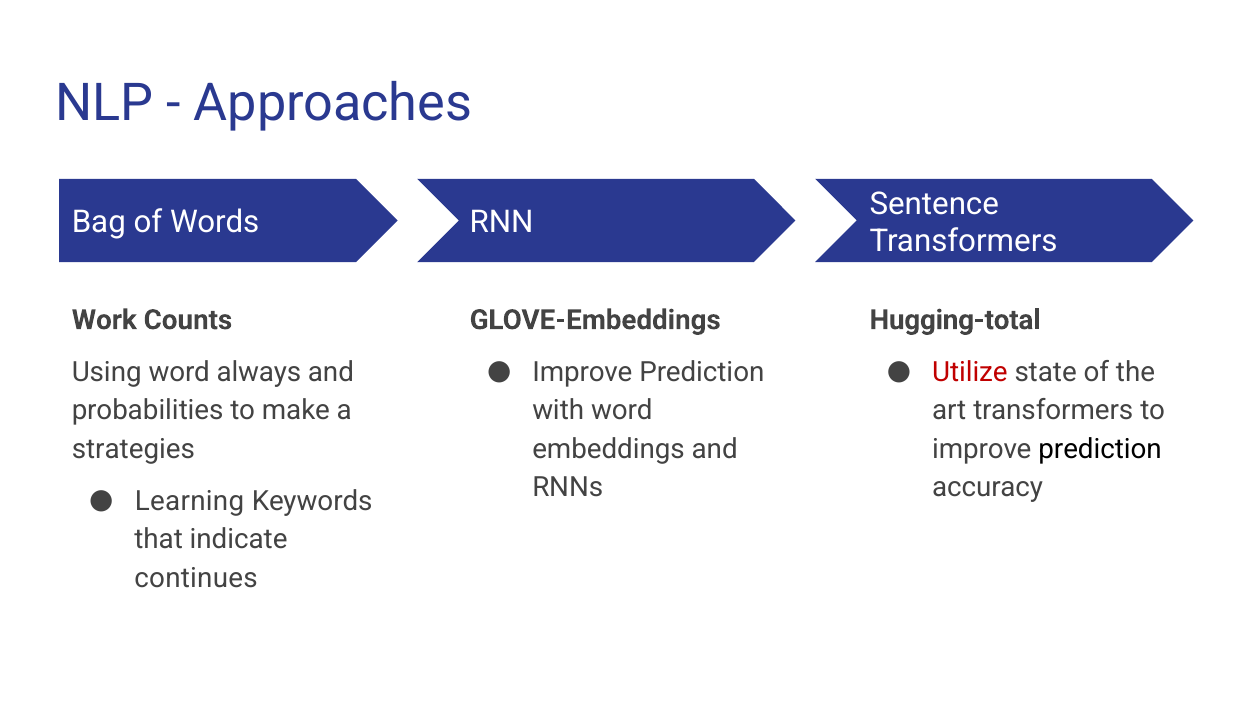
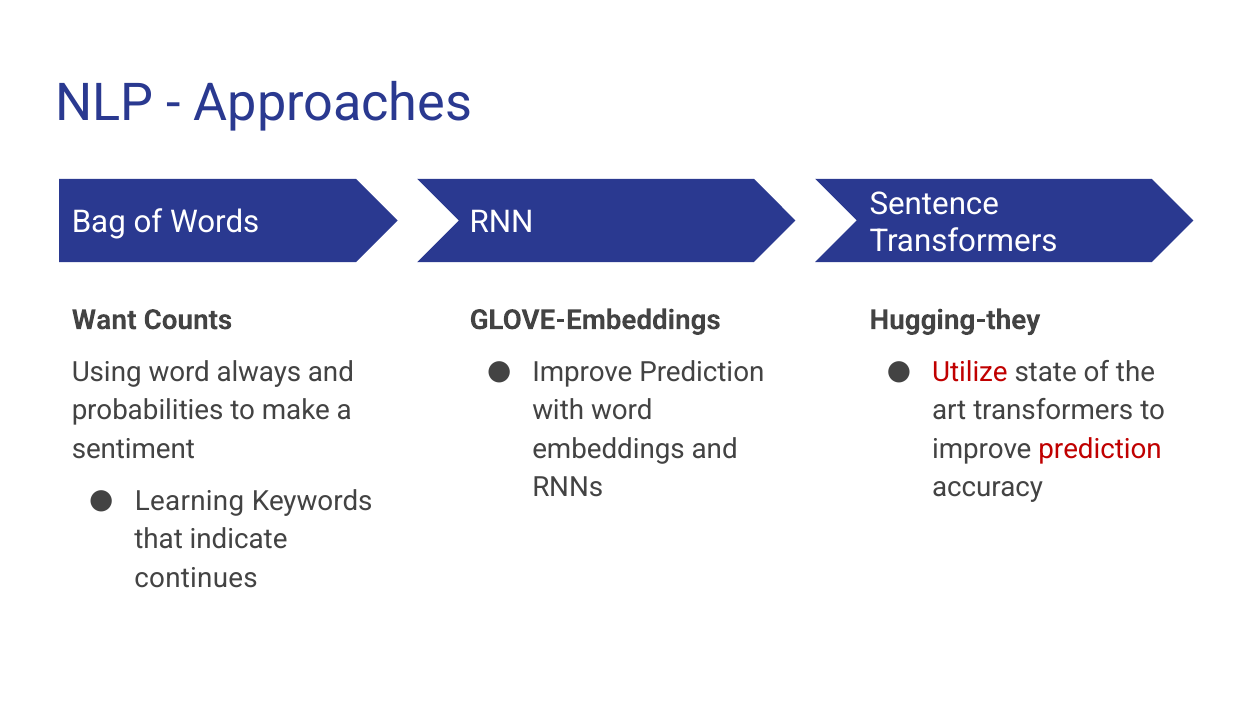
Work: Work -> Want
Hugging-total: Hugging-total -> Hugging-they
strategies: strategies -> sentiment
prediction at (1100, 449) colour: black -> red
